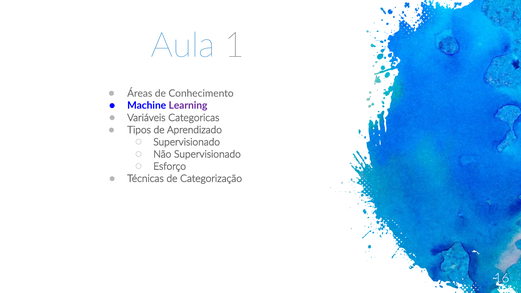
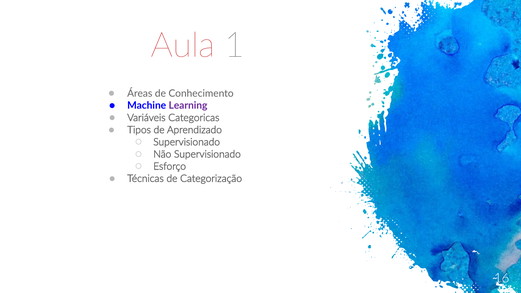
Aula colour: blue -> red
